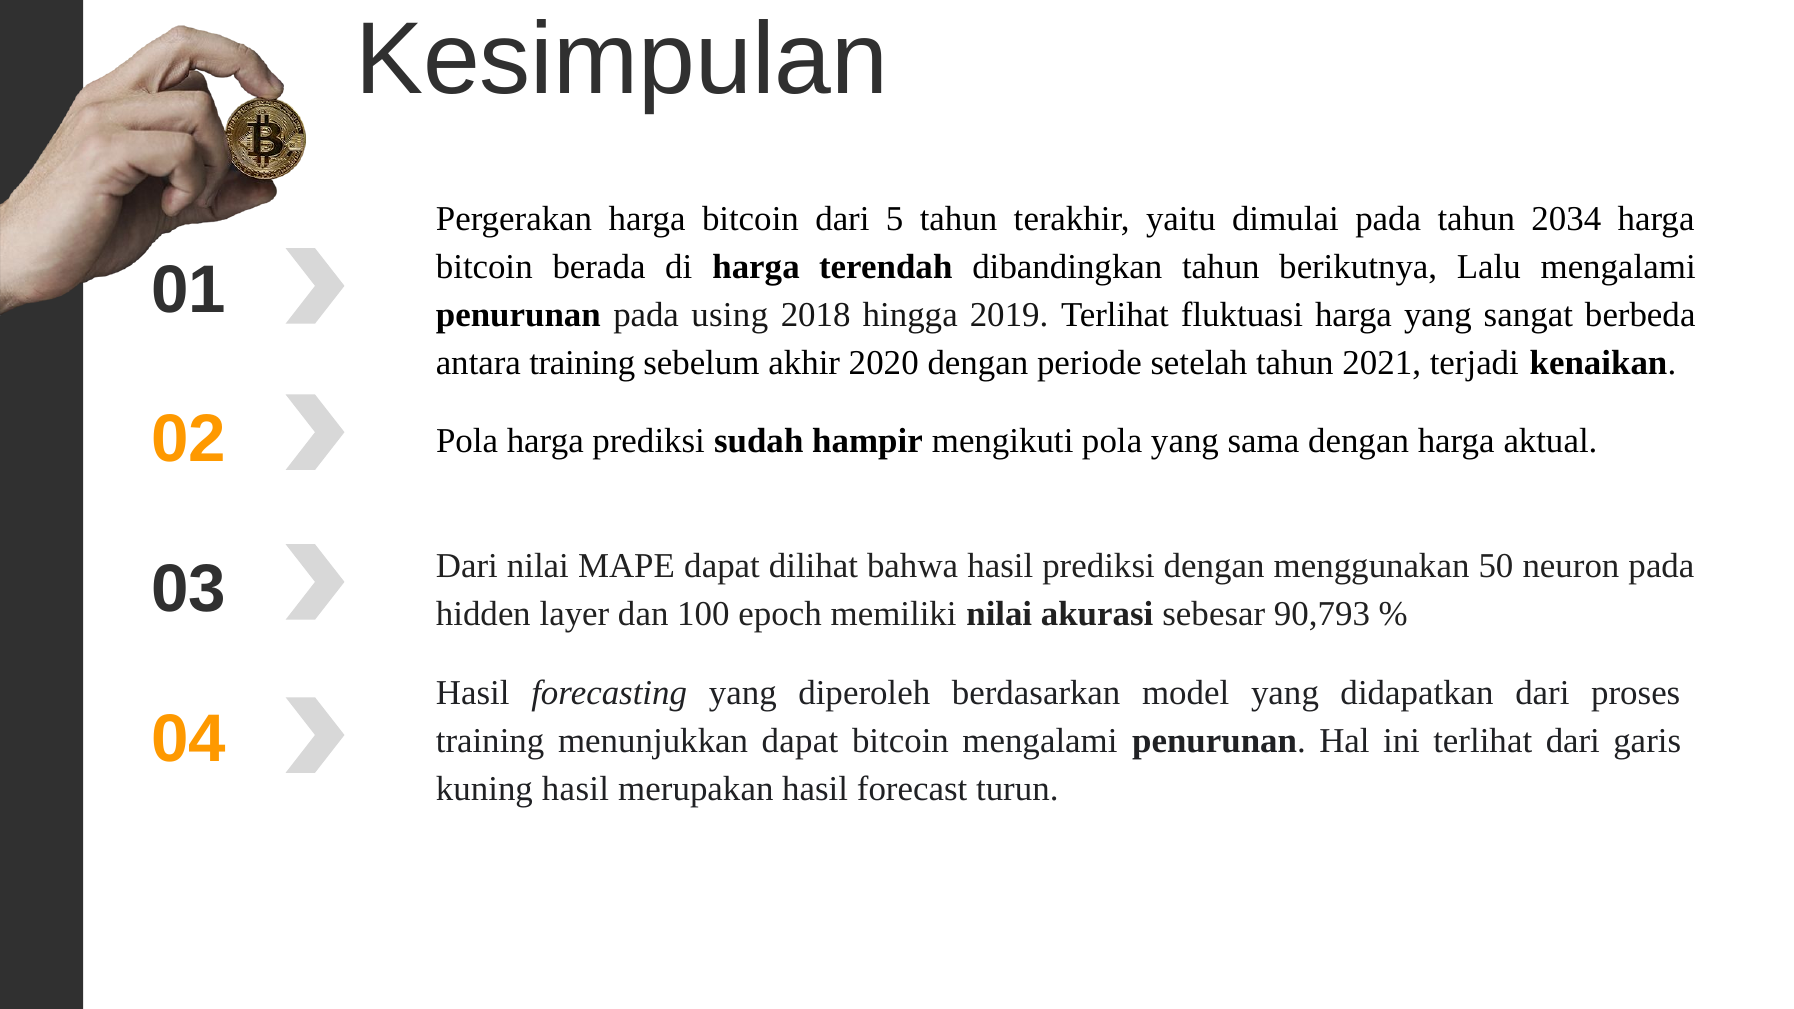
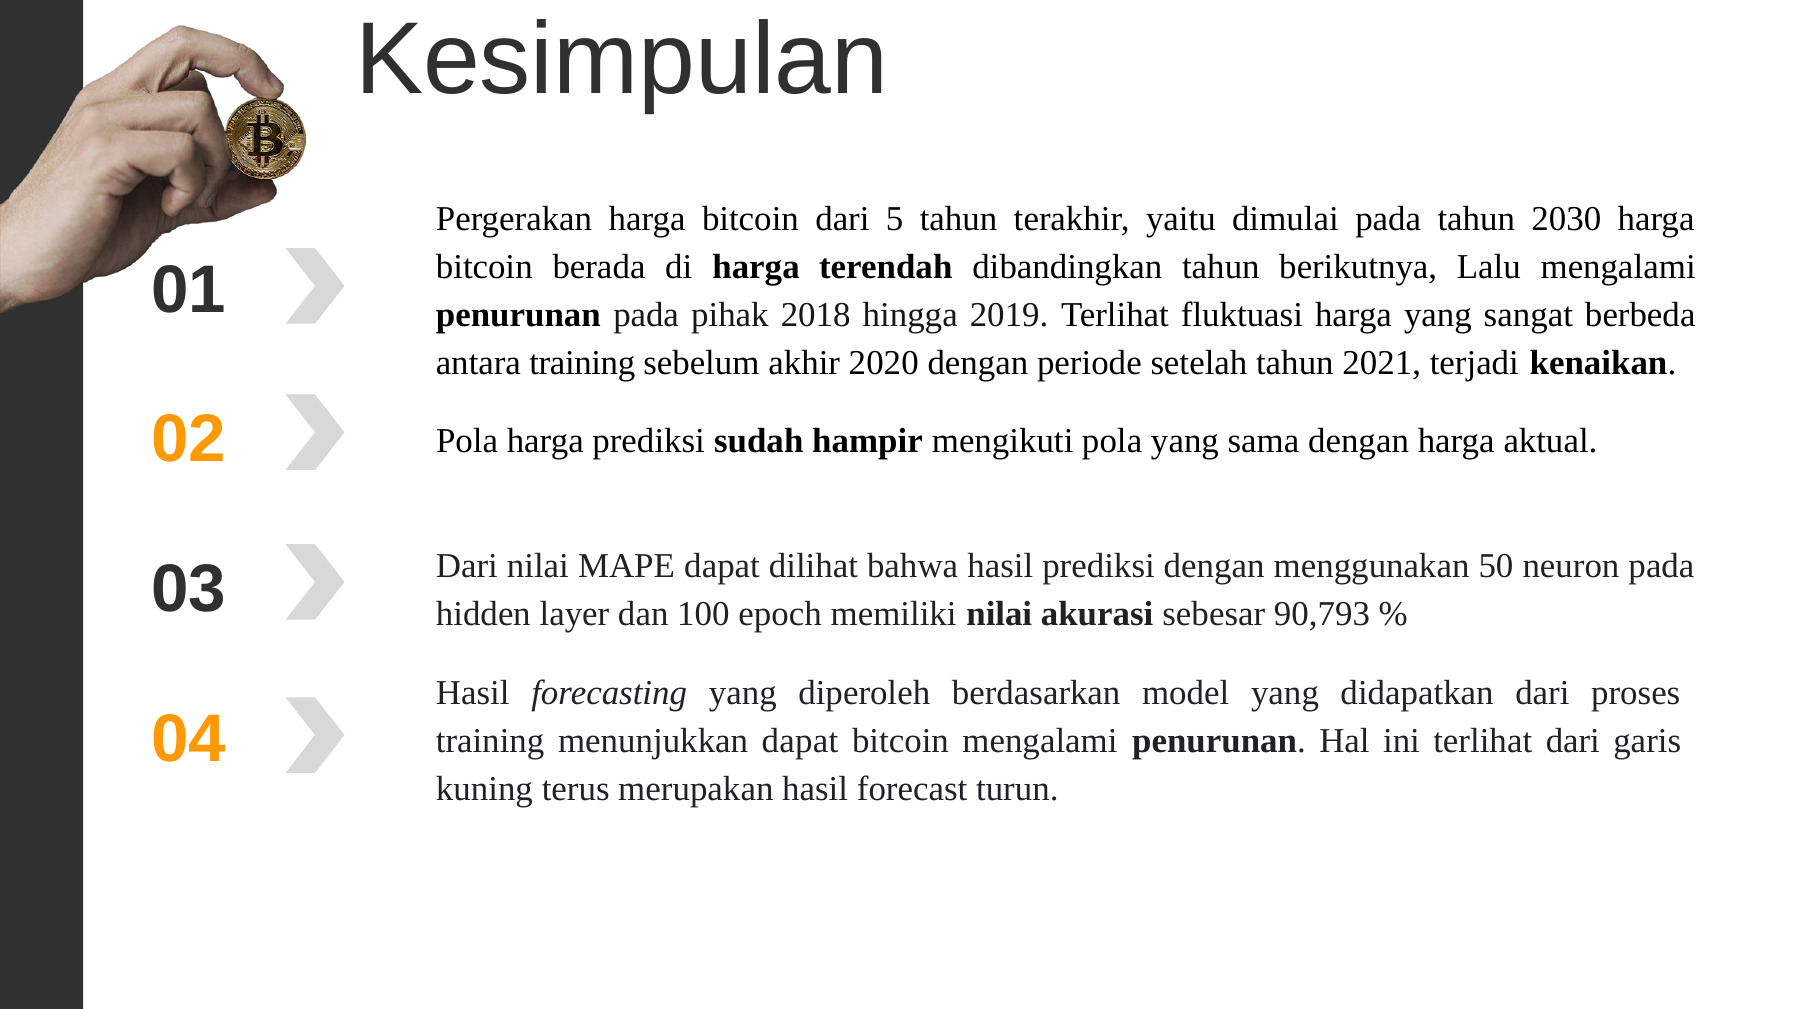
2034: 2034 -> 2030
using: using -> pihak
kuning hasil: hasil -> terus
